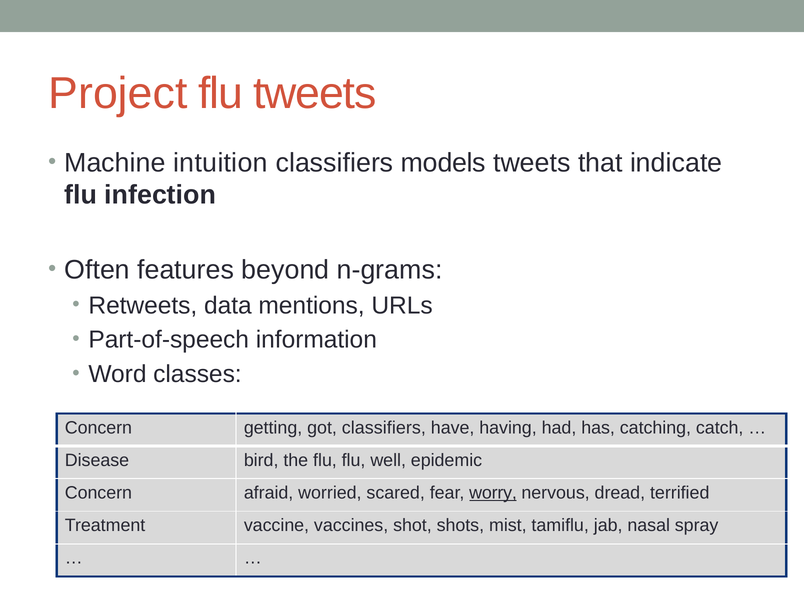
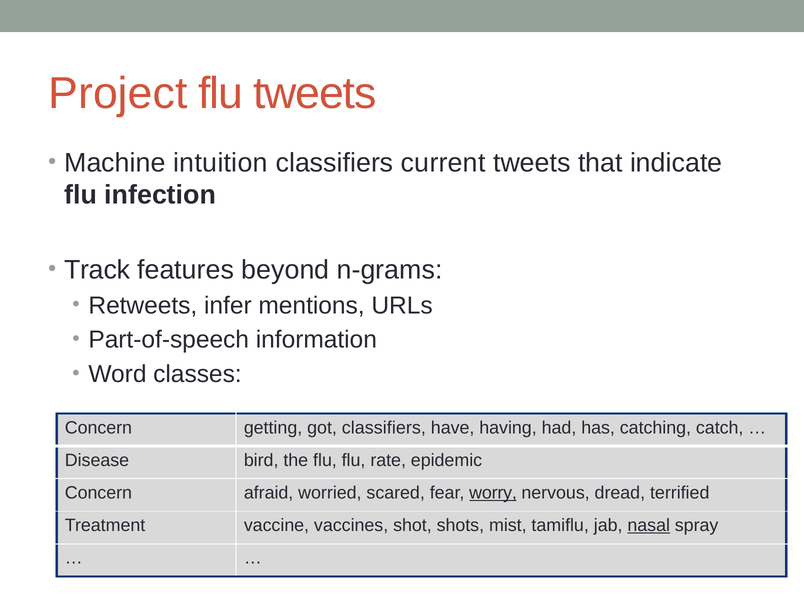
models: models -> current
Often: Often -> Track
data: data -> infer
well: well -> rate
nasal underline: none -> present
